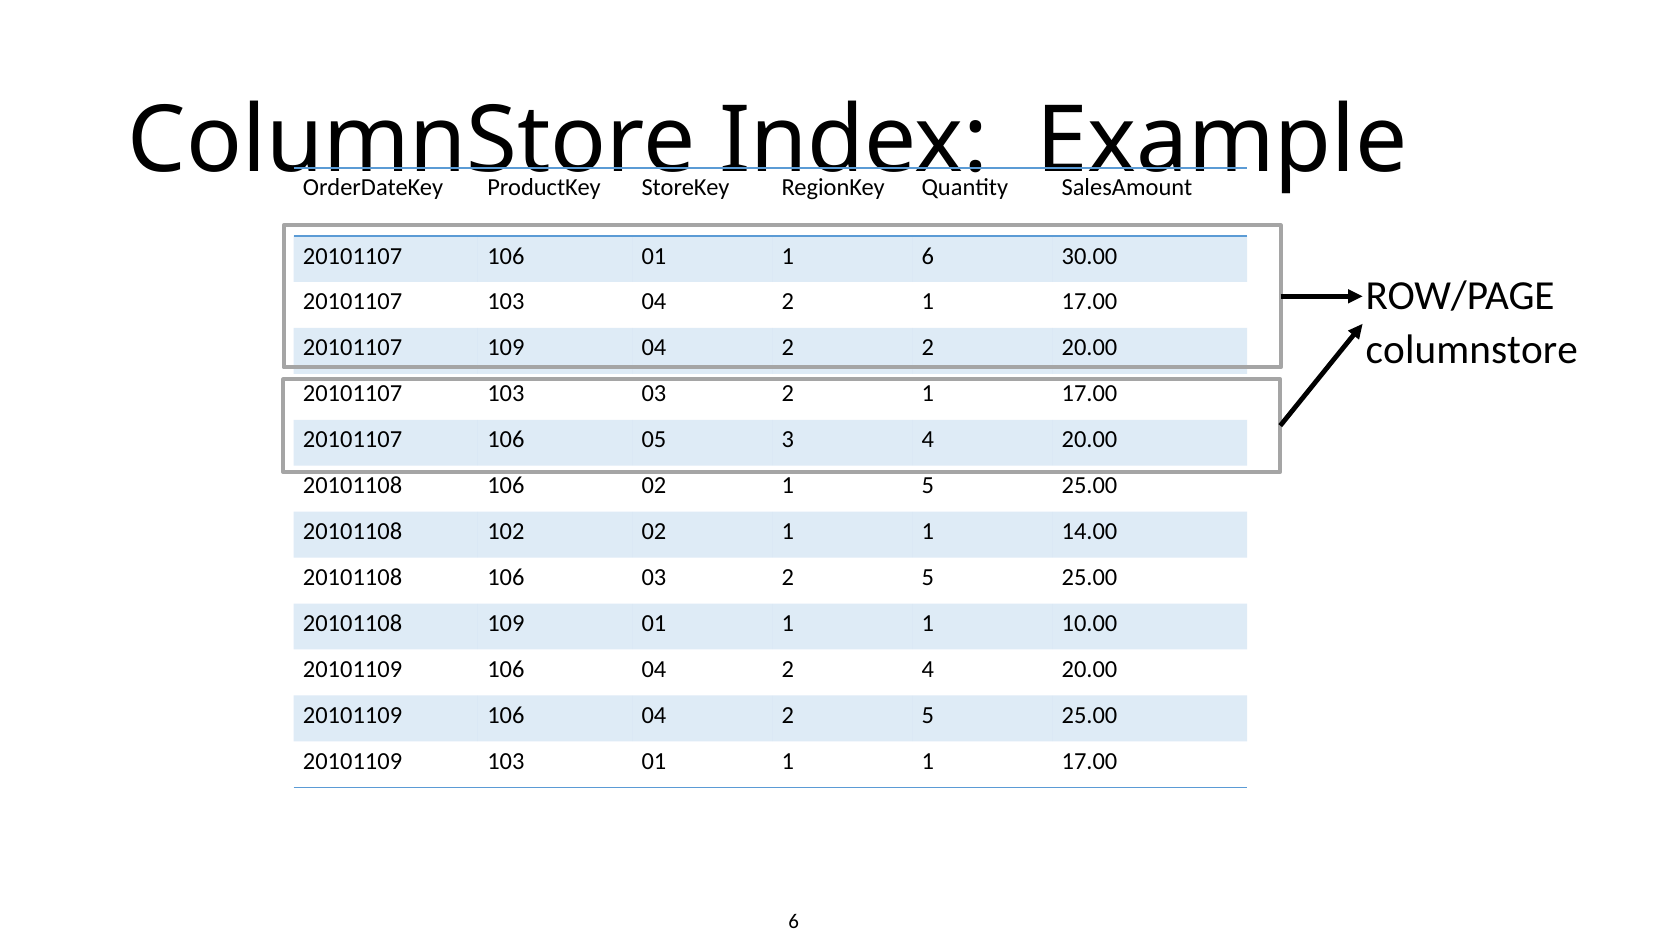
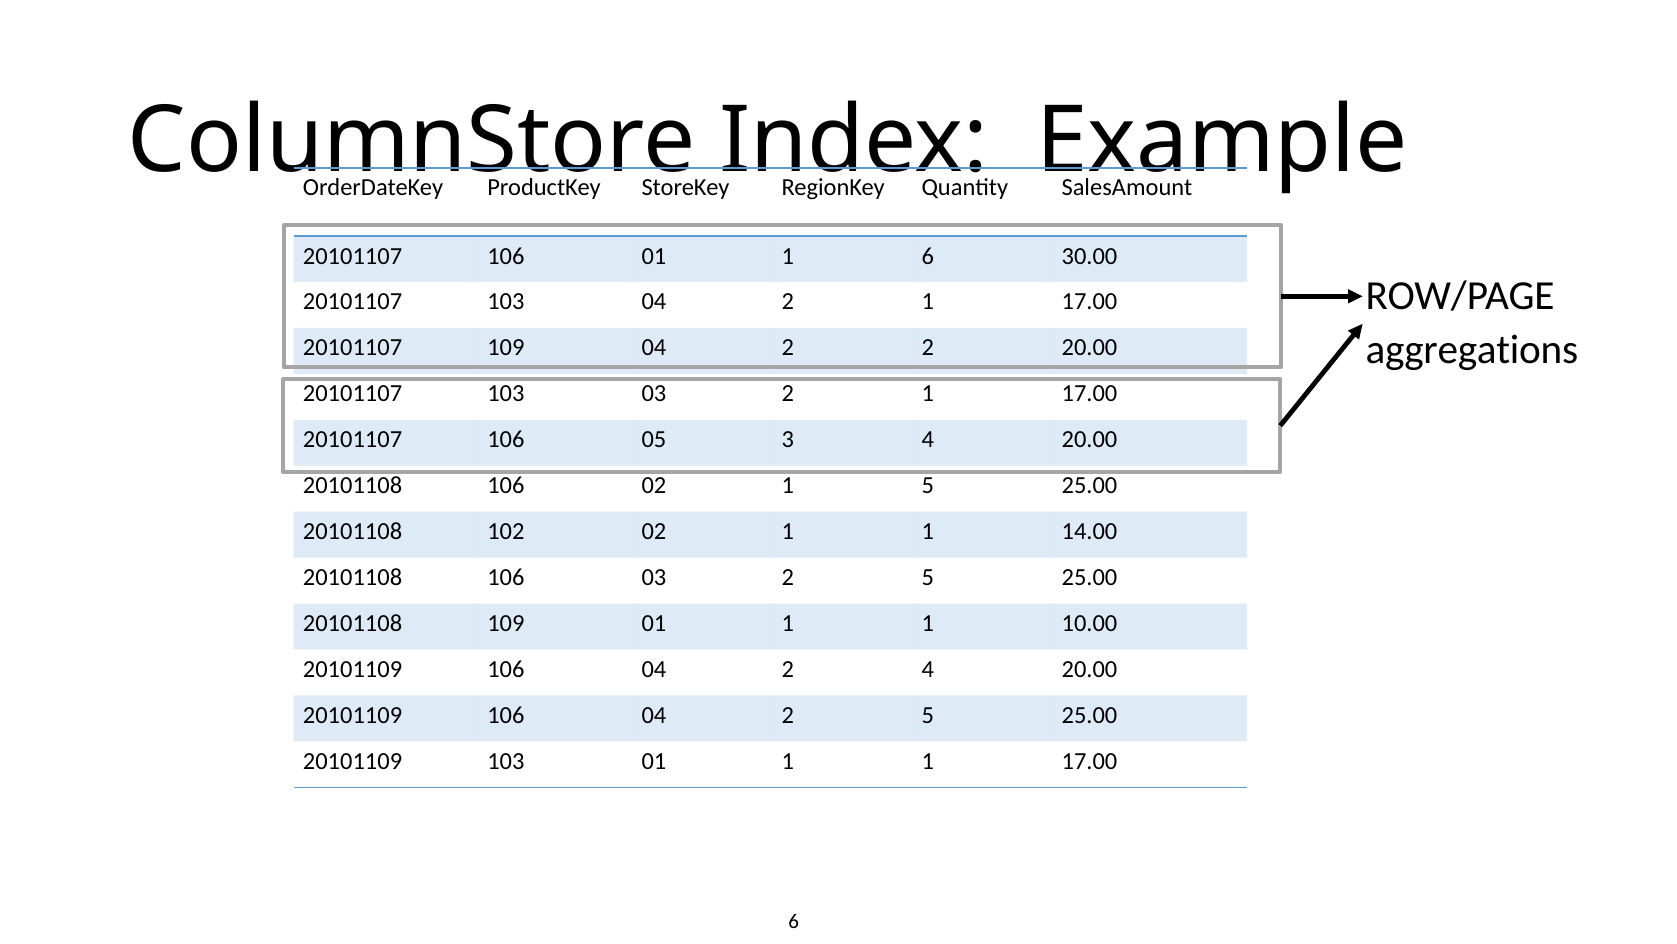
columnstore at (1472, 350): columnstore -> aggregations
